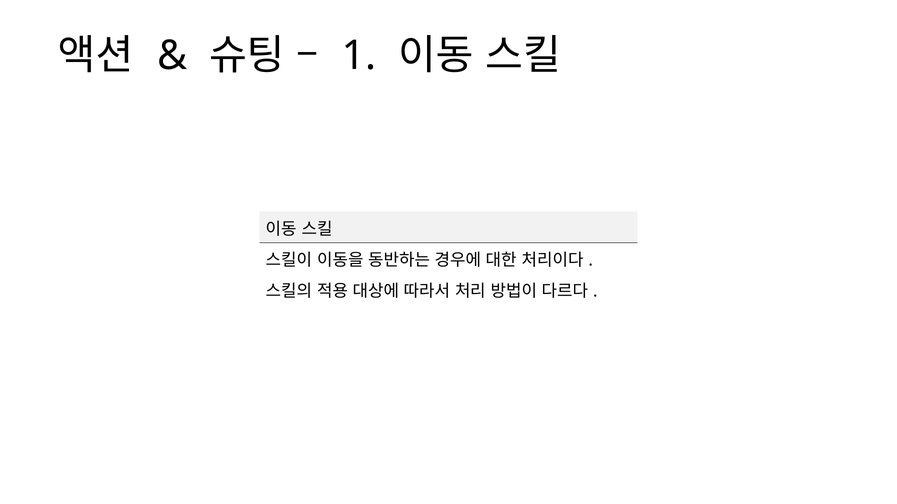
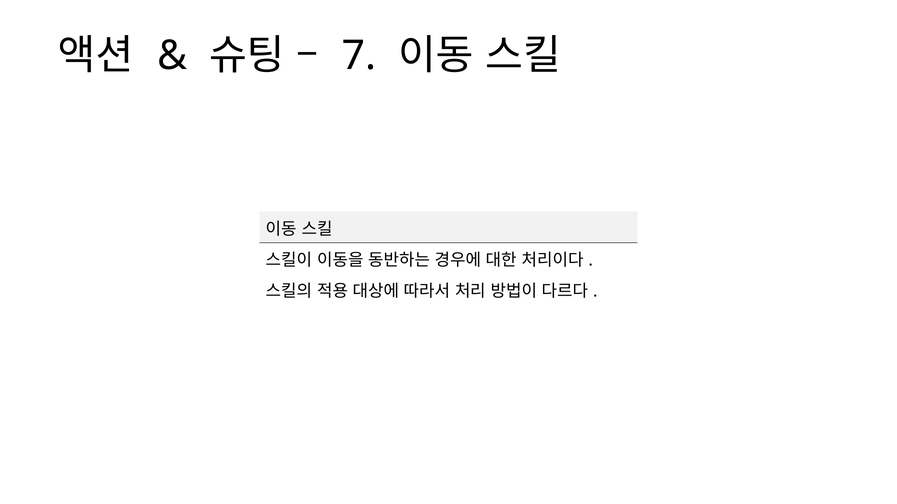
1: 1 -> 7
